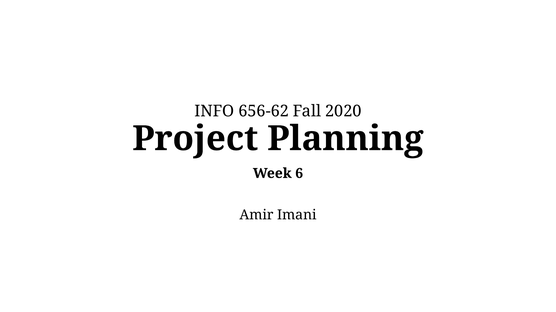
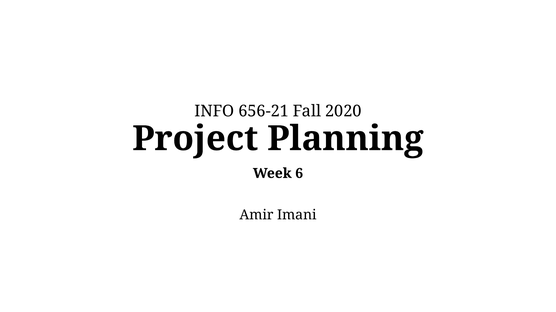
656-62: 656-62 -> 656-21
